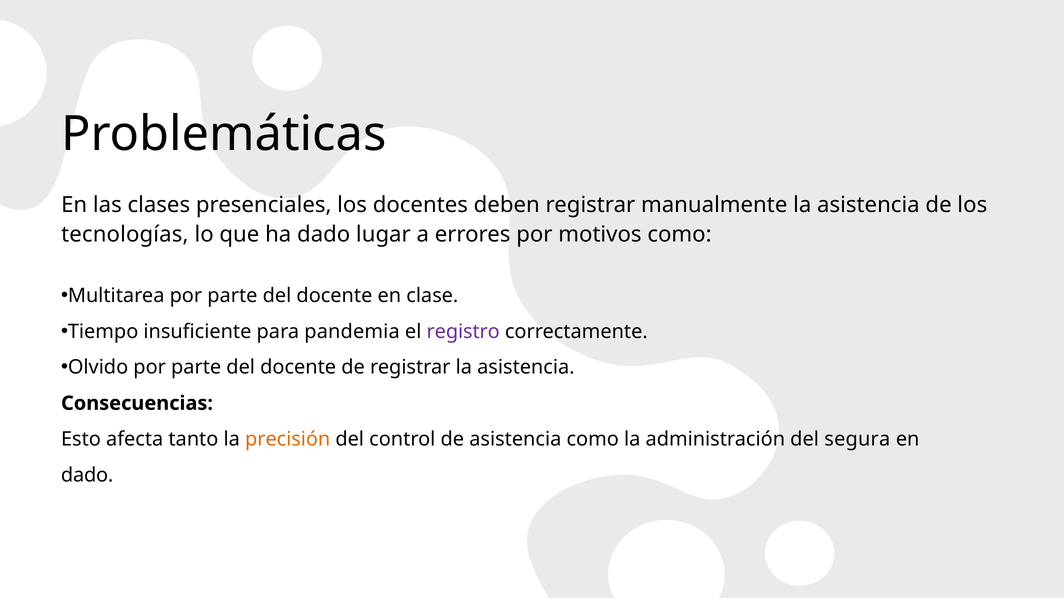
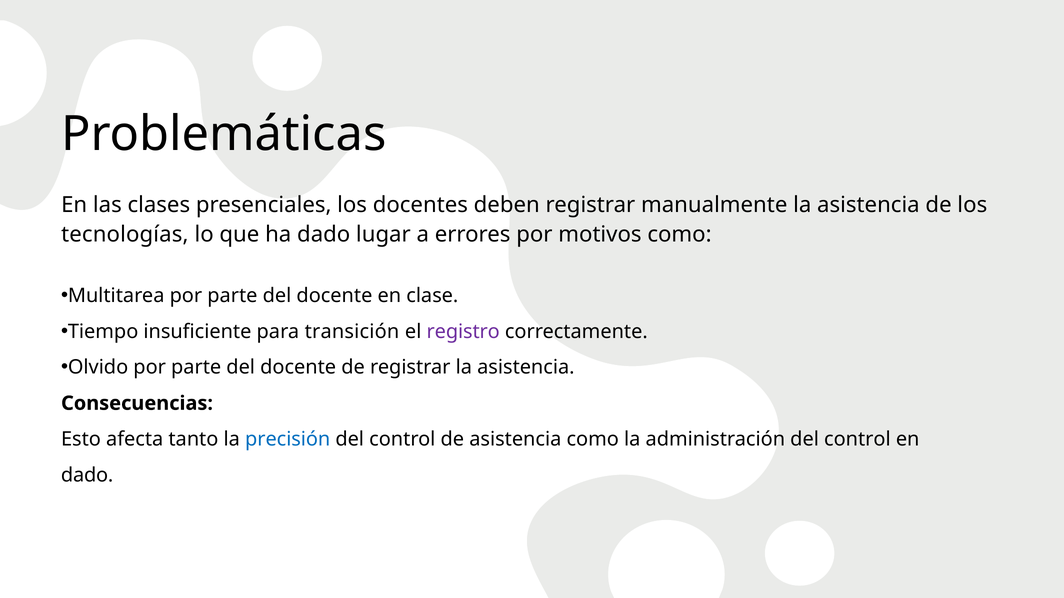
pandemia: pandemia -> transición
precisión colour: orange -> blue
administración del segura: segura -> control
